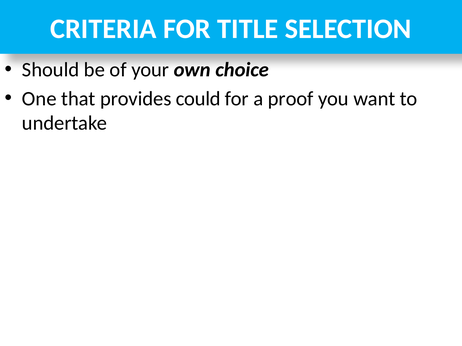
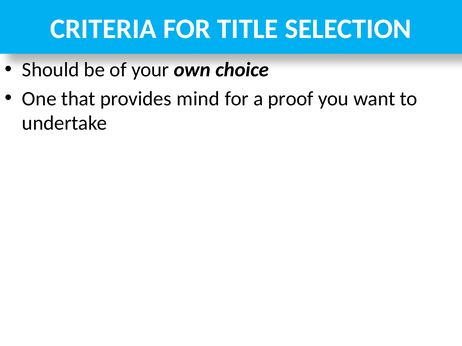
could: could -> mind
